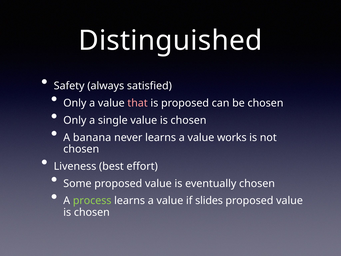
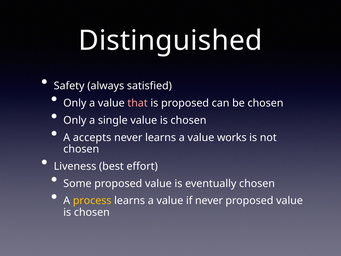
banana: banana -> accepts
process colour: light green -> yellow
if slides: slides -> never
